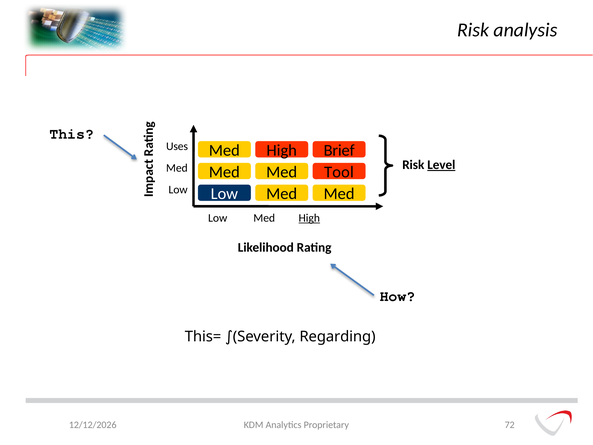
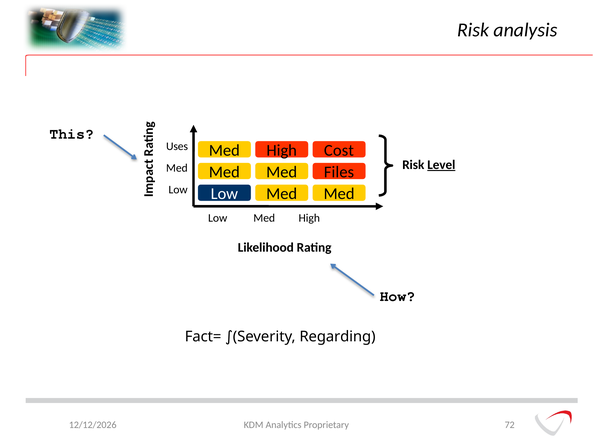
Brief: Brief -> Cost
Tool: Tool -> Files
High at (309, 218) underline: present -> none
This=: This= -> Fact=
